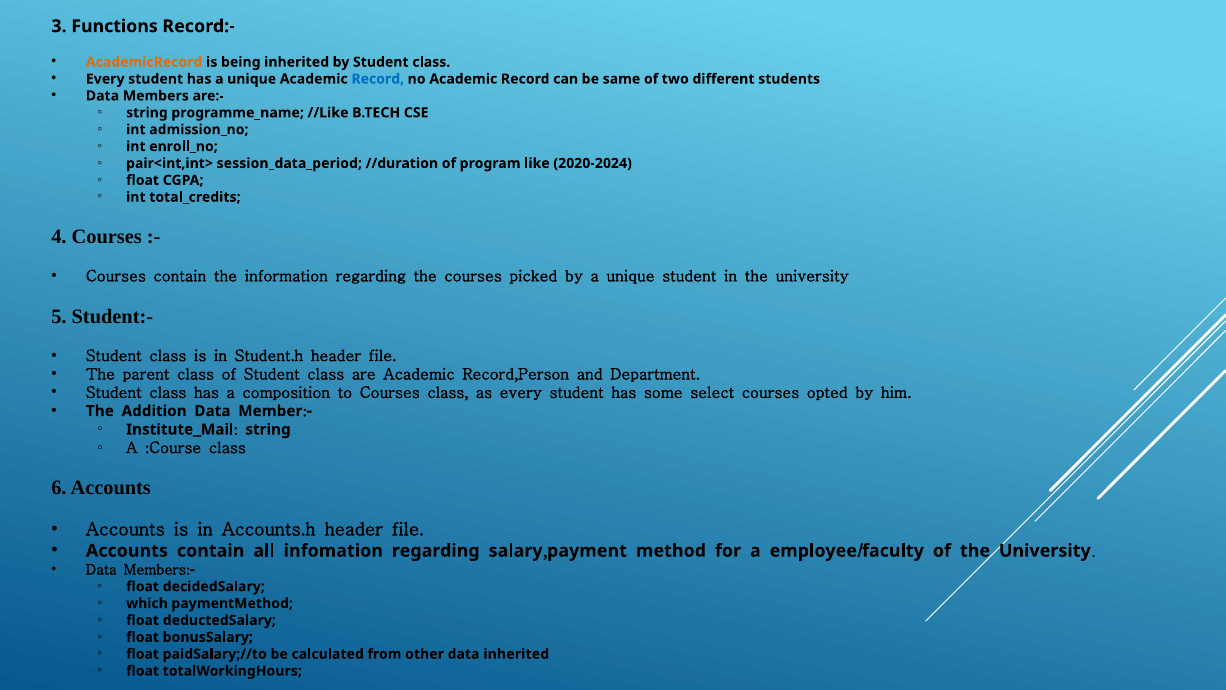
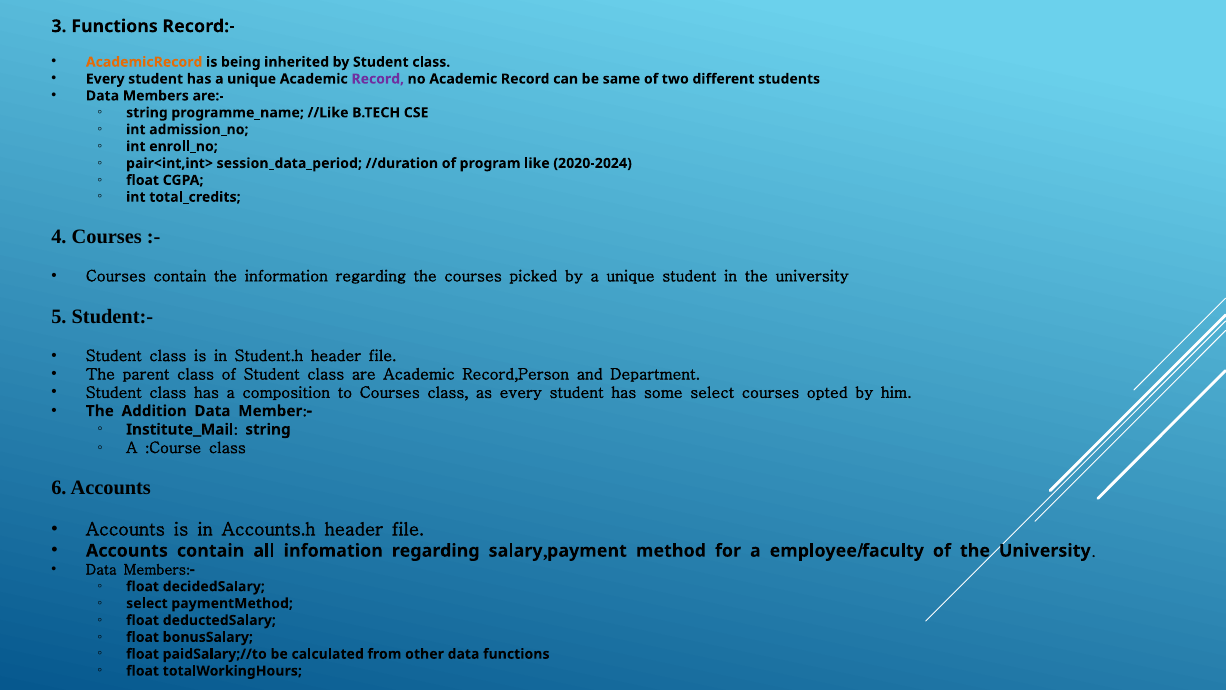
Record at (378, 79) colour: blue -> purple
which at (147, 603): which -> select
data inherited: inherited -> functions
